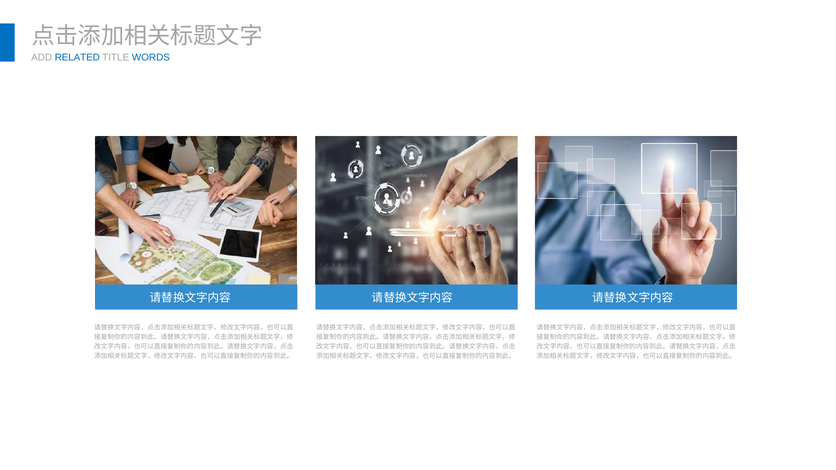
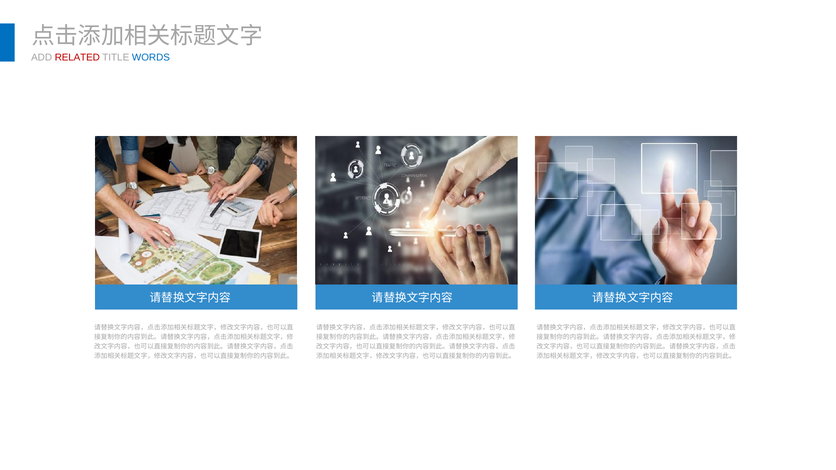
RELATED colour: blue -> red
